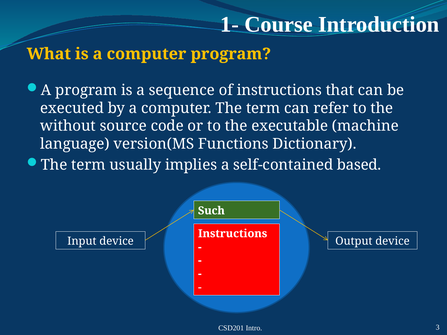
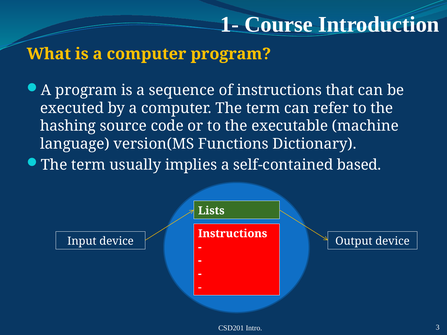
without: without -> hashing
Such: Such -> Lists
